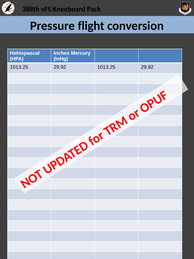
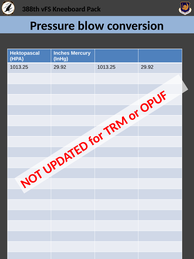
flight: flight -> blow
